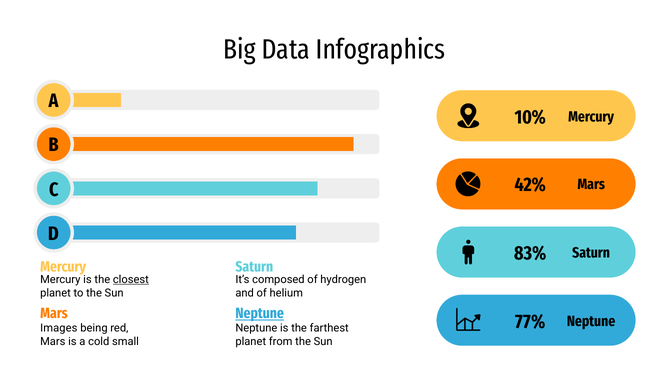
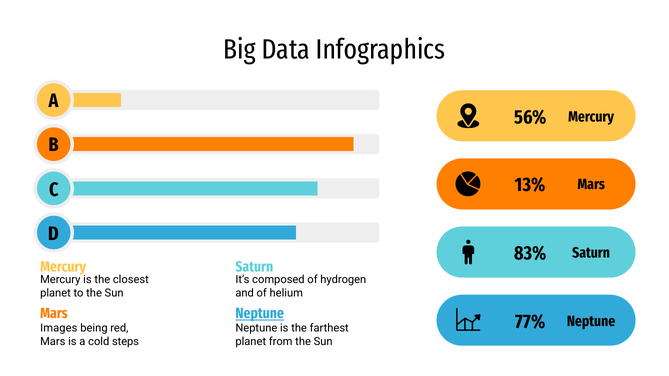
10%: 10% -> 56%
42%: 42% -> 13%
closest underline: present -> none
small: small -> steps
